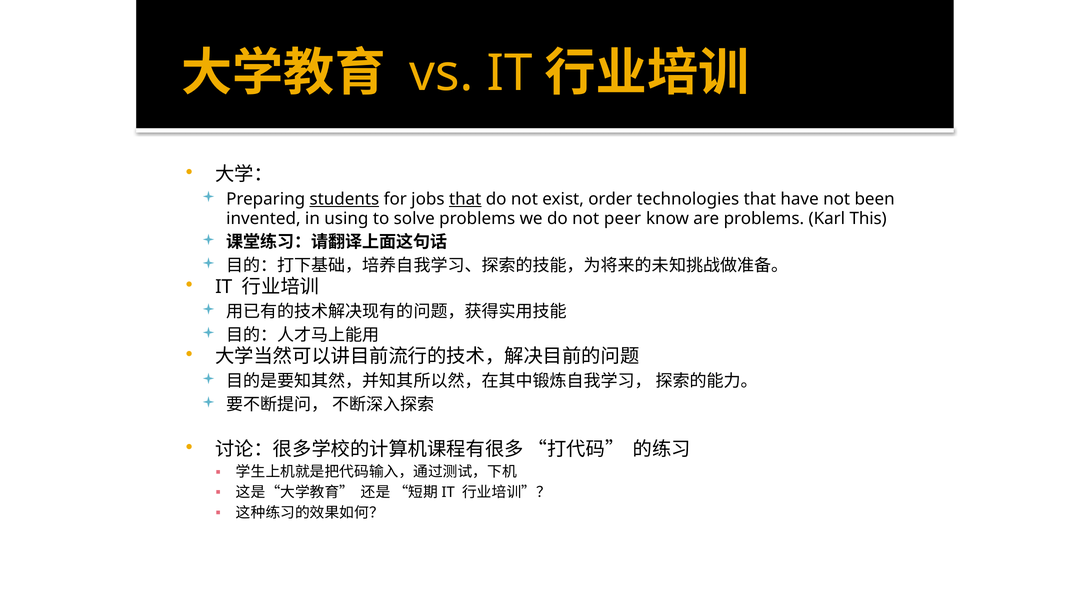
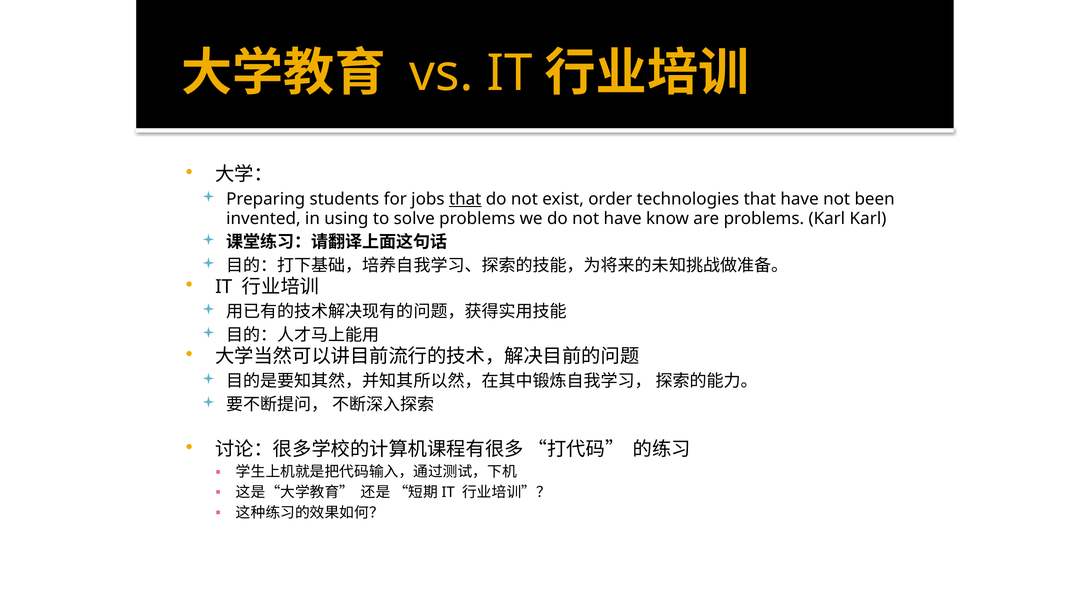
students underline: present -> none
not peer: peer -> have
Karl This: This -> Karl
